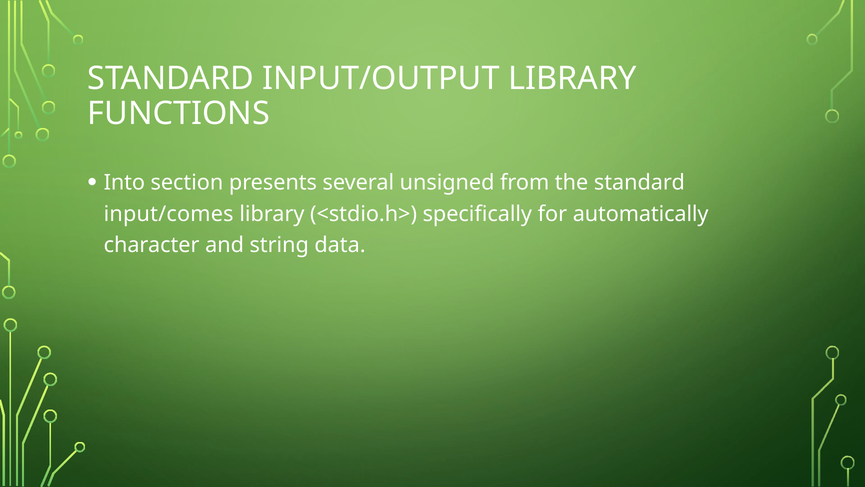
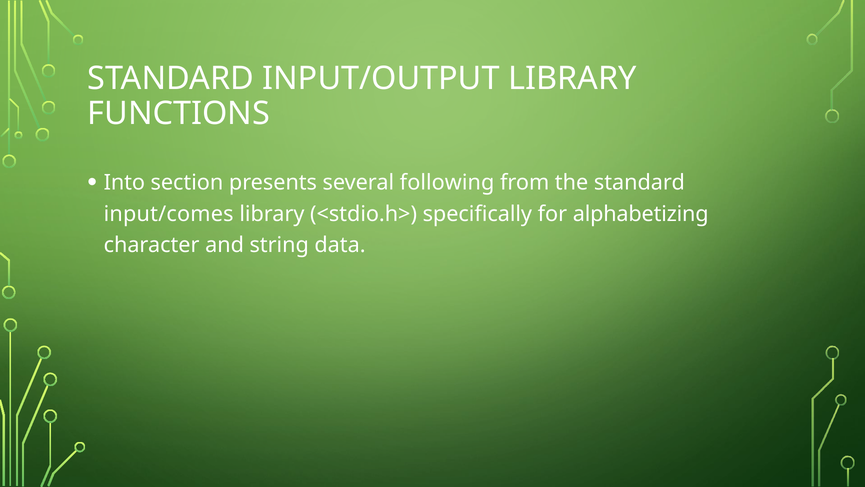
unsigned: unsigned -> following
automatically: automatically -> alphabetizing
